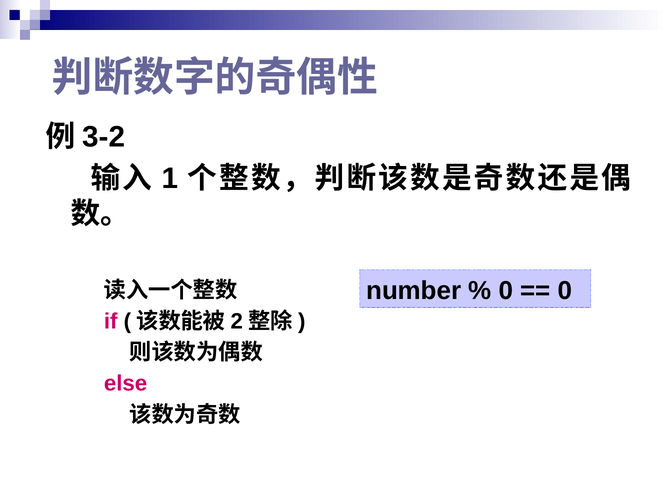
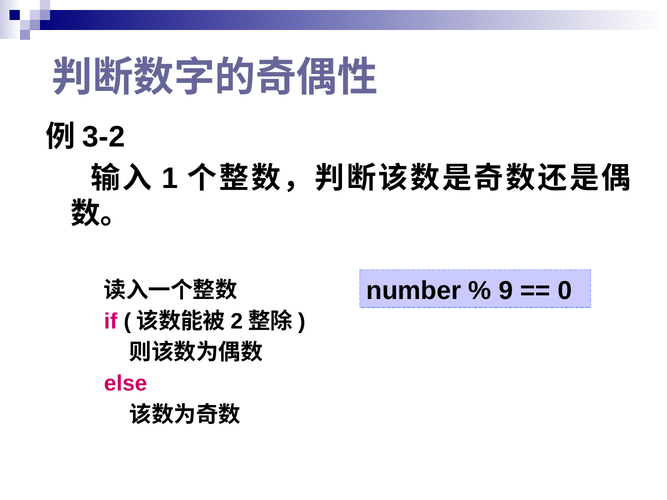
0 at (506, 291): 0 -> 9
